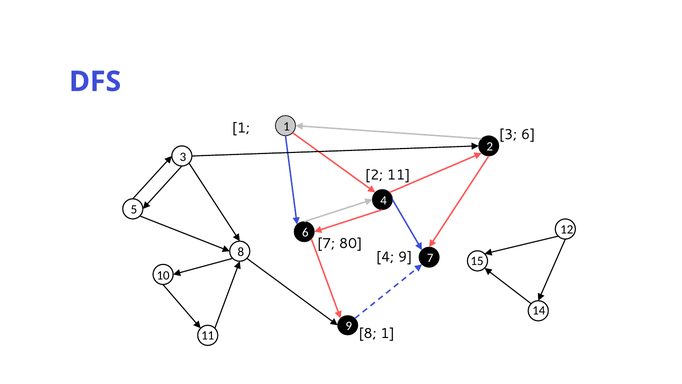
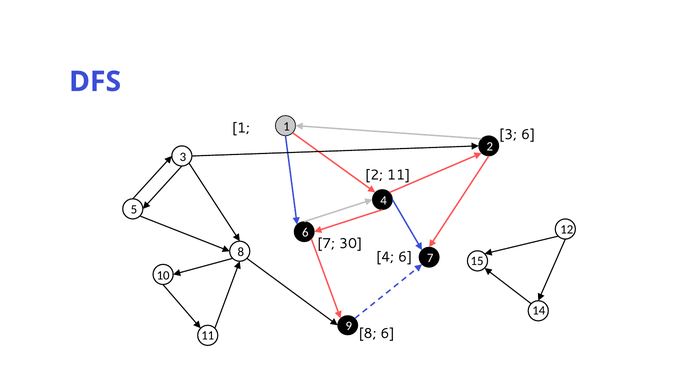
80: 80 -> 30
9 at (405, 257): 9 -> 6
8 1: 1 -> 6
